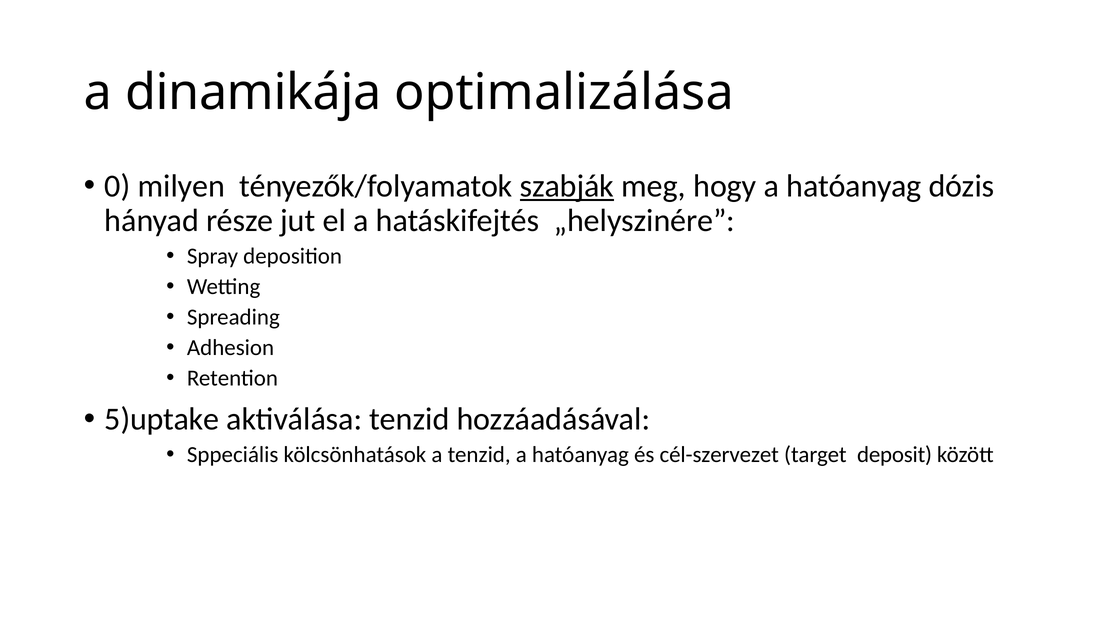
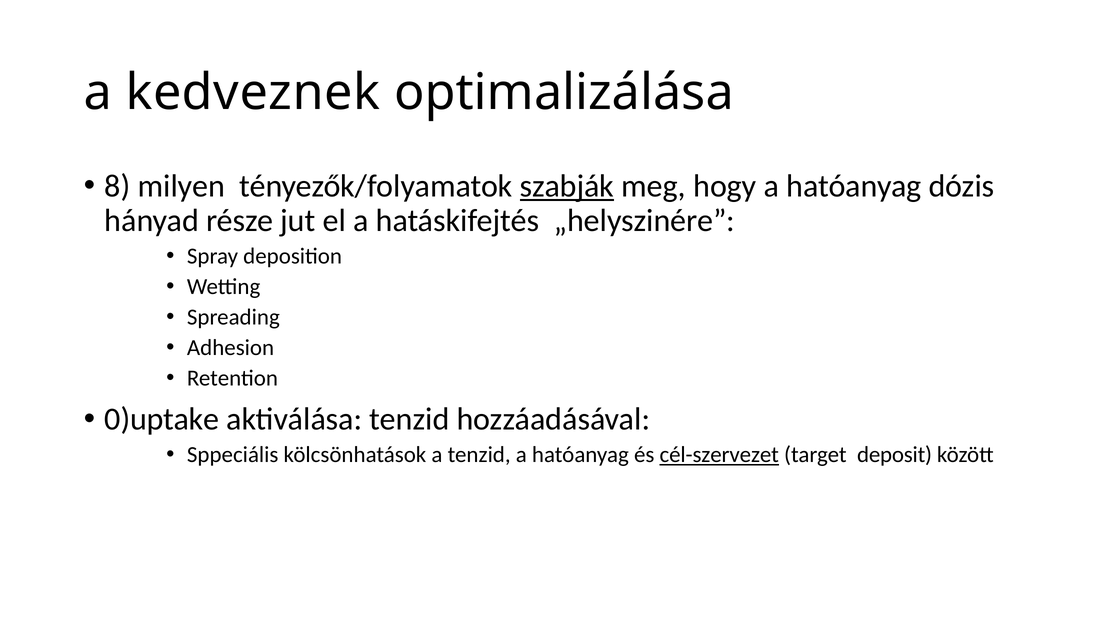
dinamikája: dinamikája -> kedveznek
0: 0 -> 8
5)uptake: 5)uptake -> 0)uptake
cél-szervezet underline: none -> present
